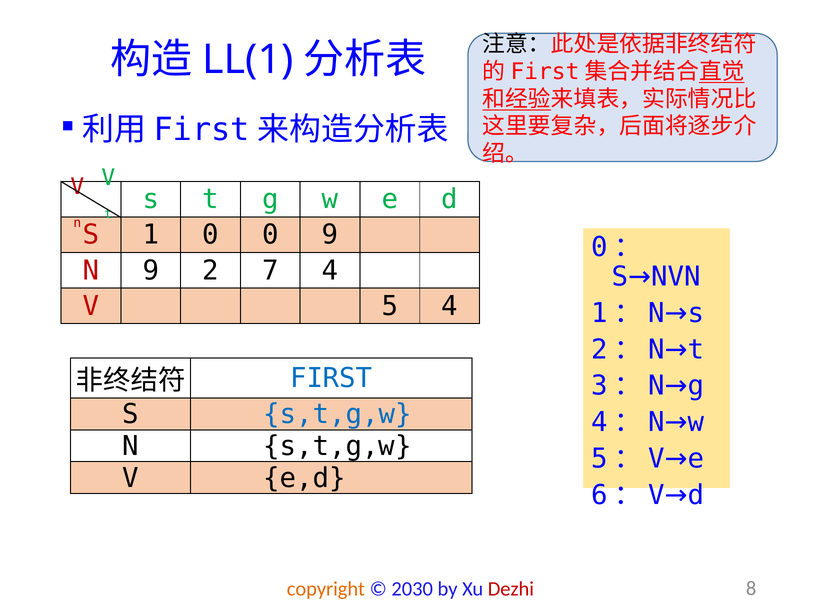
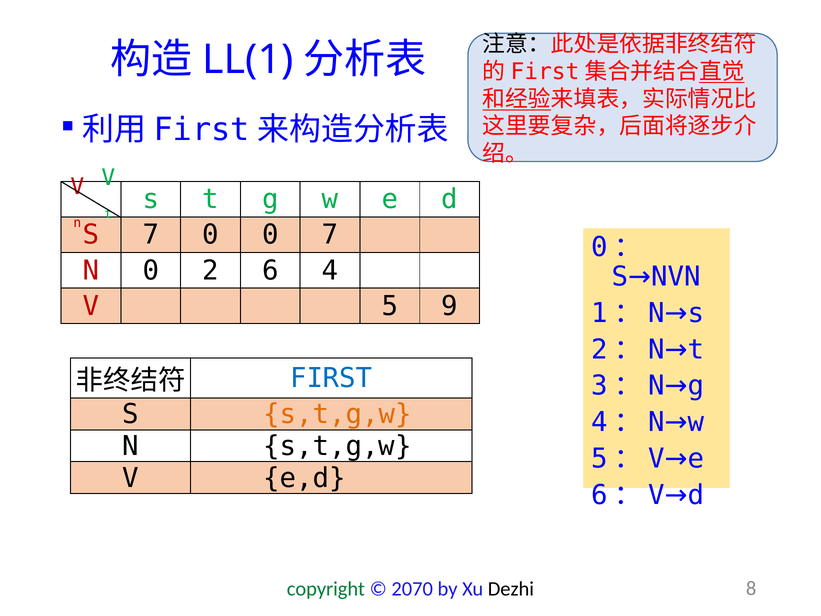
S 1: 1 -> 7
0 9: 9 -> 7
N 9: 9 -> 0
7: 7 -> 6
5 4: 4 -> 9
s,t,g,w at (337, 414) colour: blue -> orange
copyright colour: orange -> green
2030: 2030 -> 2070
Dezhi colour: red -> black
